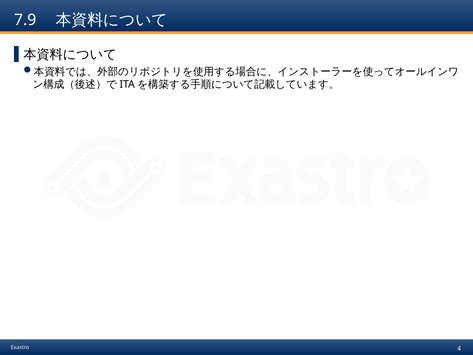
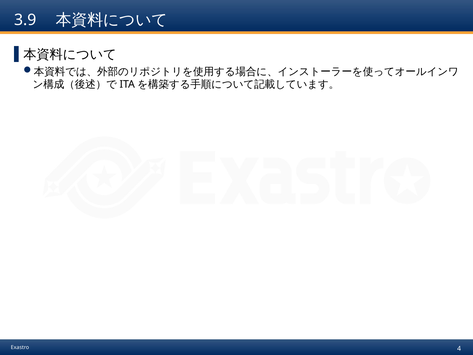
7.9: 7.9 -> 3.9
